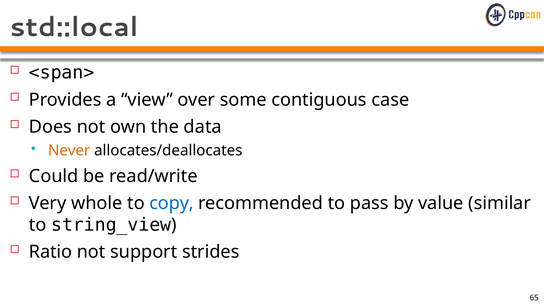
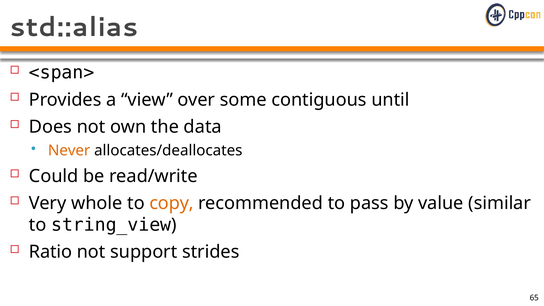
std::local: std::local -> std::alias
case: case -> until
copy colour: blue -> orange
